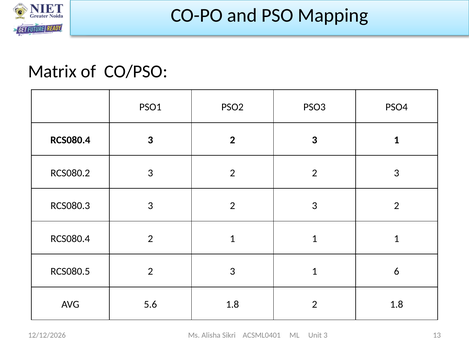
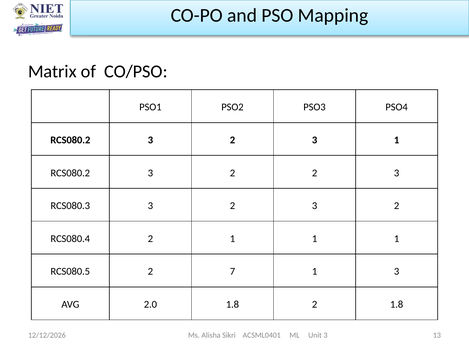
RCS080.4 at (70, 140): RCS080.4 -> RCS080.2
RCS080.5 2 3: 3 -> 7
1 6: 6 -> 3
5.6: 5.6 -> 2.0
